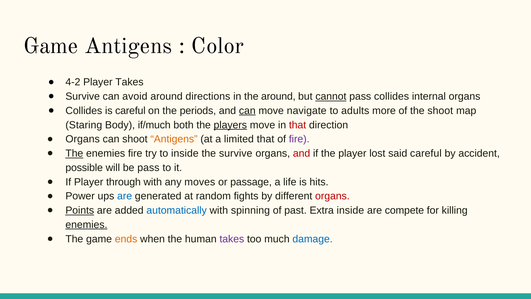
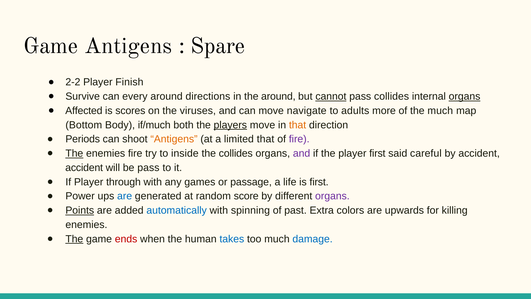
Color: Color -> Spare
4-2: 4-2 -> 2-2
Player Takes: Takes -> Finish
avoid: avoid -> every
organs at (465, 96) underline: none -> present
Collides at (84, 111): Collides -> Affected
is careful: careful -> scores
periods: periods -> viruses
can at (247, 111) underline: present -> none
the shoot: shoot -> much
Staring: Staring -> Bottom
that at (298, 125) colour: red -> orange
Organs at (83, 139): Organs -> Periods
the survive: survive -> collides
and at (302, 153) colour: red -> purple
player lost: lost -> first
possible at (84, 168): possible -> accident
moves: moves -> games
is hits: hits -> first
fights: fights -> score
organs at (332, 196) colour: red -> purple
Extra inside: inside -> colors
compete: compete -> upwards
enemies at (86, 224) underline: present -> none
The at (74, 239) underline: none -> present
ends colour: orange -> red
takes at (232, 239) colour: purple -> blue
